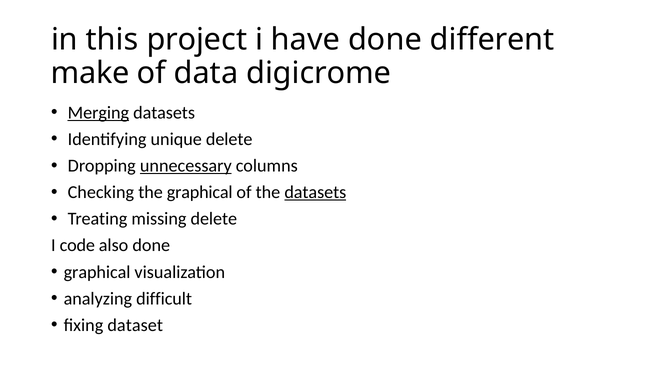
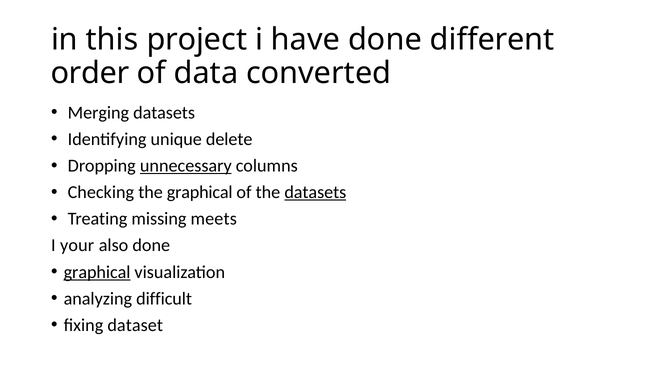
make: make -> order
digicrome: digicrome -> converted
Merging underline: present -> none
missing delete: delete -> meets
code: code -> your
graphical at (97, 272) underline: none -> present
